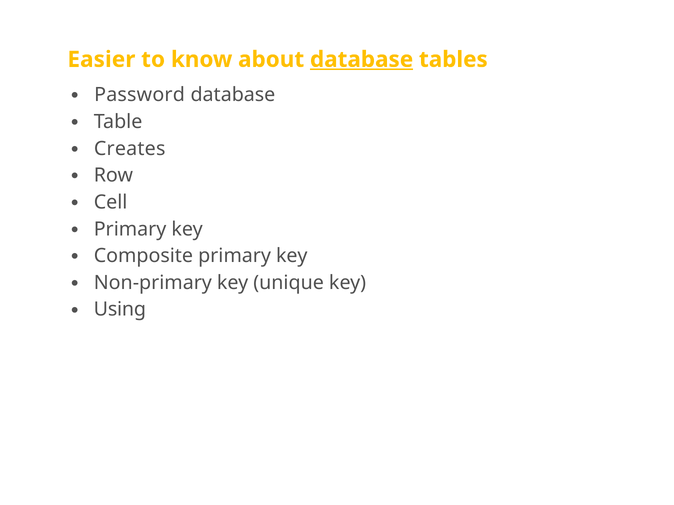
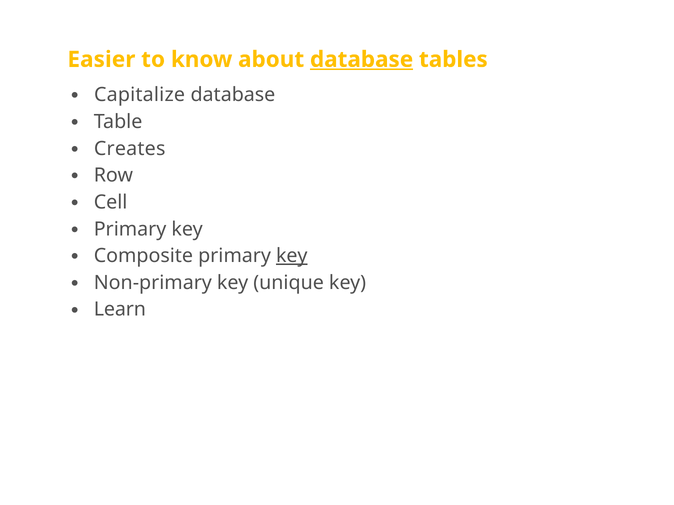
Password: Password -> Capitalize
key at (292, 256) underline: none -> present
Using: Using -> Learn
